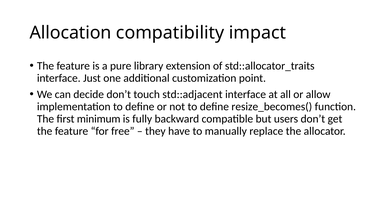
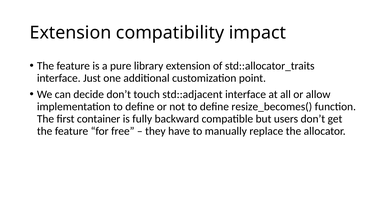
Allocation at (71, 33): Allocation -> Extension
minimum: minimum -> container
